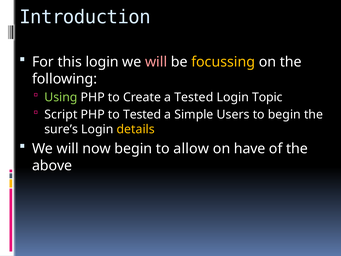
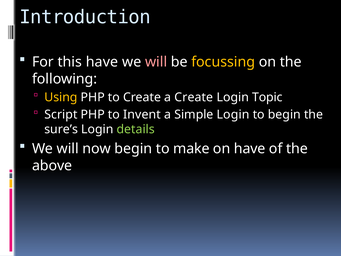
this login: login -> have
Using colour: light green -> yellow
a Tested: Tested -> Create
to Tested: Tested -> Invent
Simple Users: Users -> Login
details colour: yellow -> light green
allow: allow -> make
